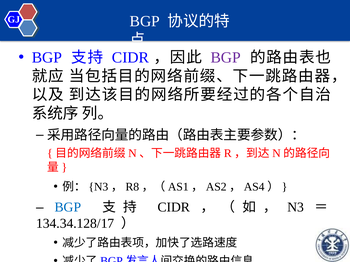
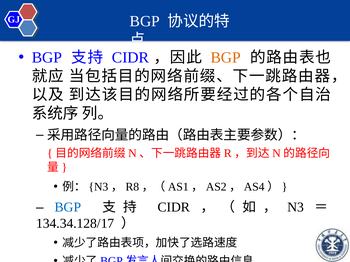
BGP at (226, 58) colour: purple -> orange
